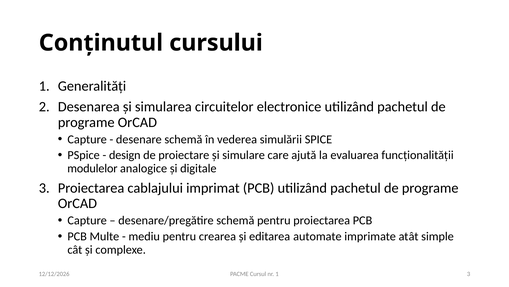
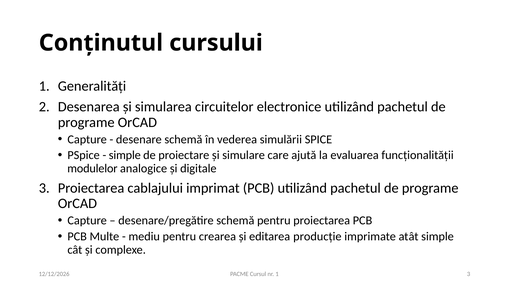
design at (125, 155): design -> simple
automate: automate -> producție
